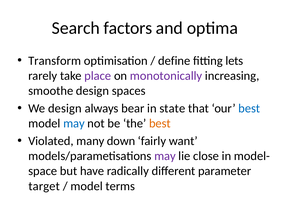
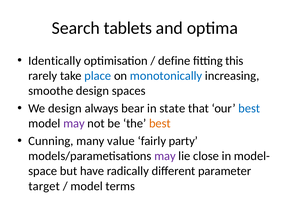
factors: factors -> tablets
Transform: Transform -> Identically
lets: lets -> this
place colour: purple -> blue
monotonically colour: purple -> blue
may at (74, 123) colour: blue -> purple
Violated: Violated -> Cunning
down: down -> value
want: want -> party
